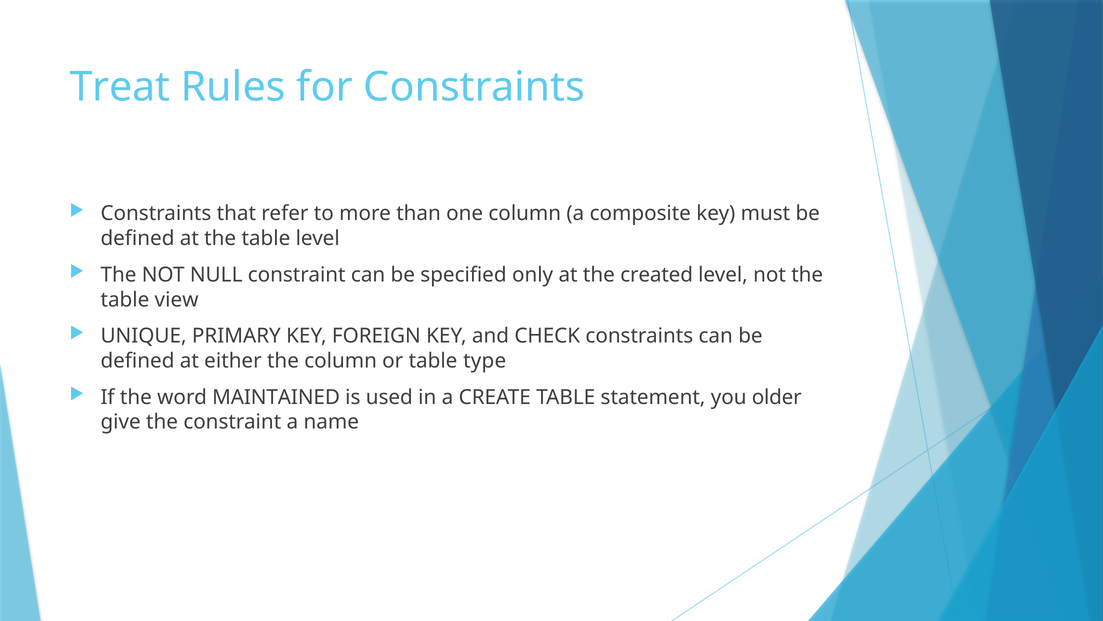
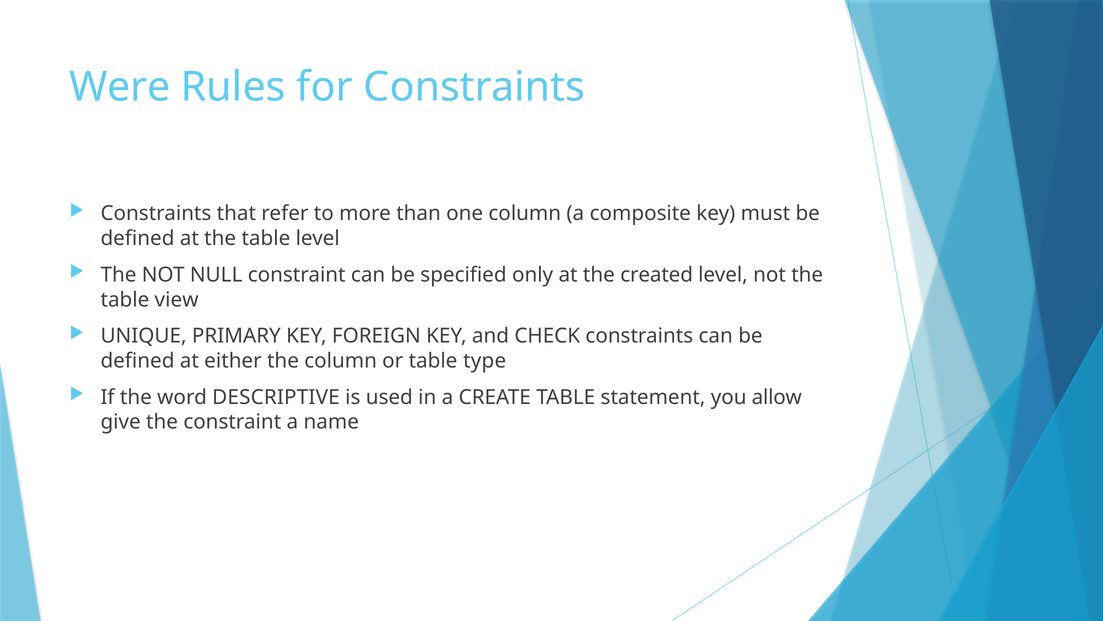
Treat: Treat -> Were
MAINTAINED: MAINTAINED -> DESCRIPTIVE
older: older -> allow
